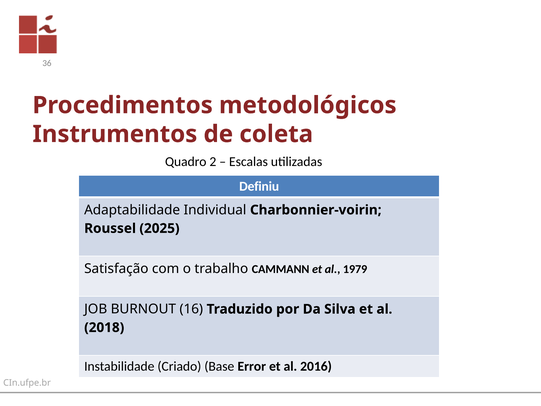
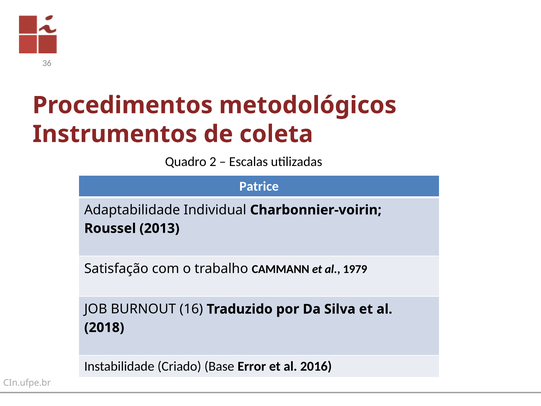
Definiu: Definiu -> Patrice
2025: 2025 -> 2013
